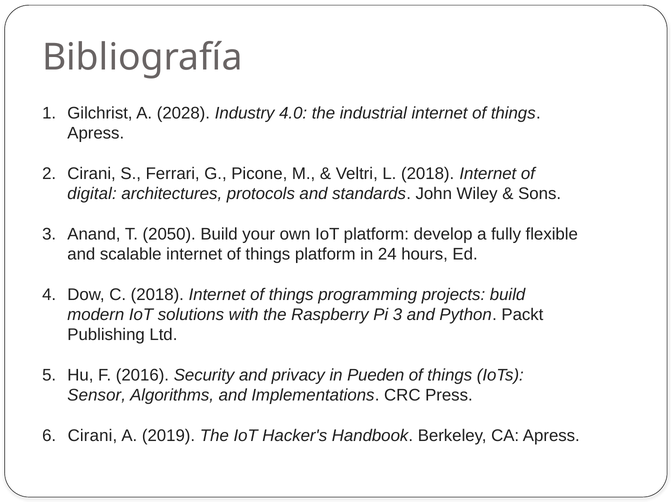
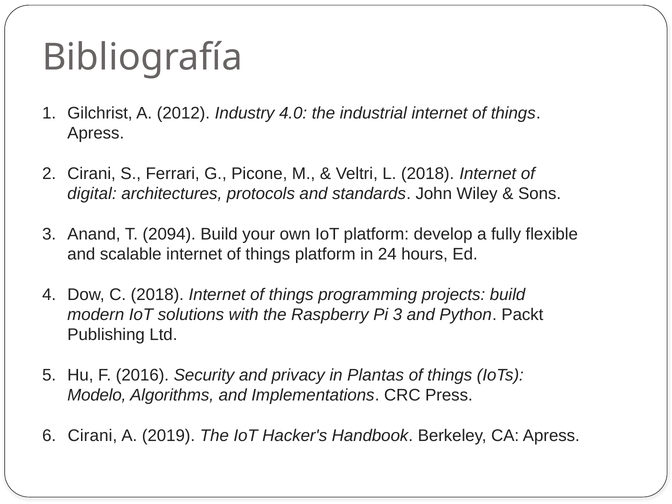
2028: 2028 -> 2012
2050: 2050 -> 2094
Pueden: Pueden -> Plantas
Sensor: Sensor -> Modelo
